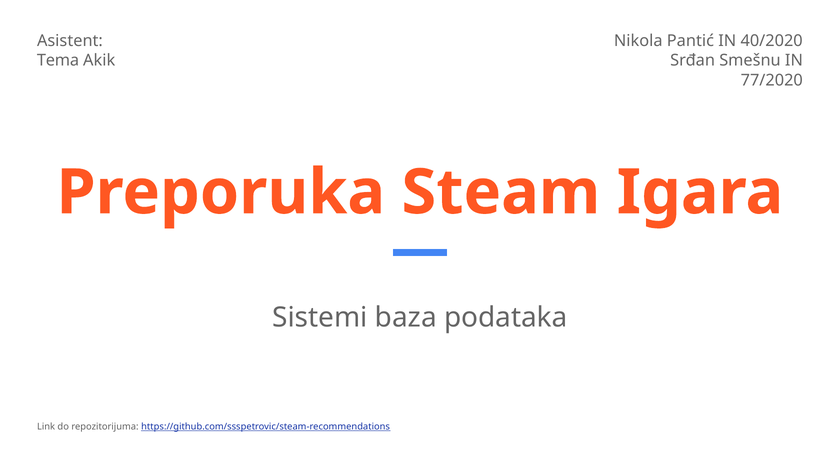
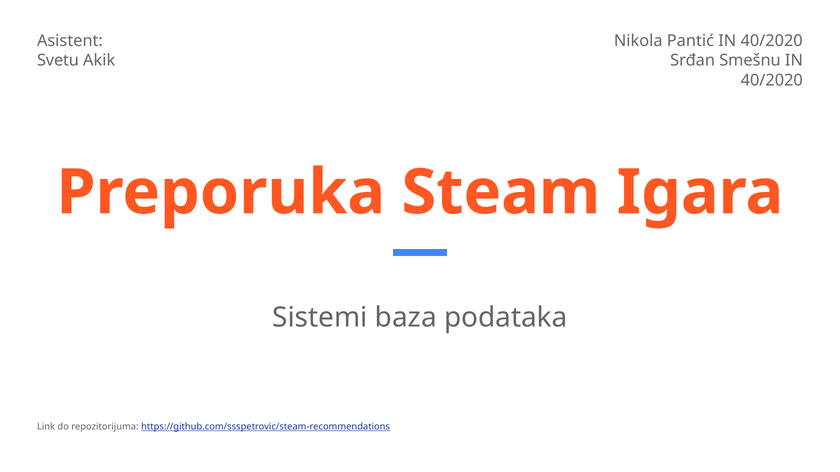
Tema: Tema -> Svetu
77/2020 at (772, 80): 77/2020 -> 40/2020
